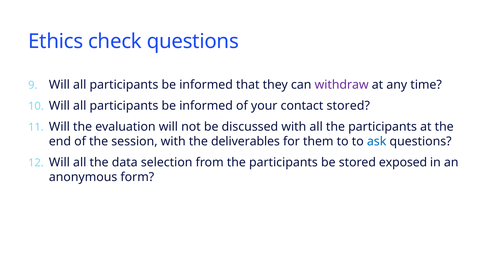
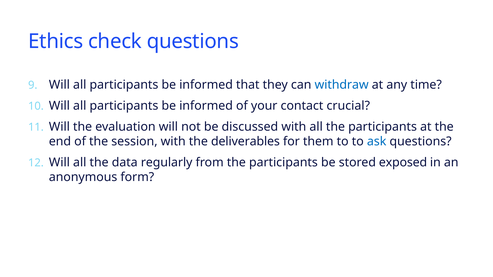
withdraw colour: purple -> blue
contact stored: stored -> crucial
selection: selection -> regularly
